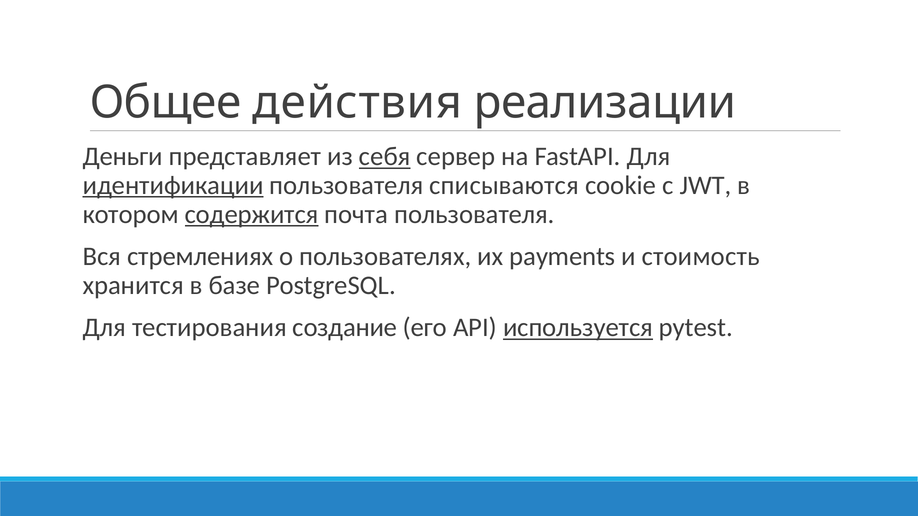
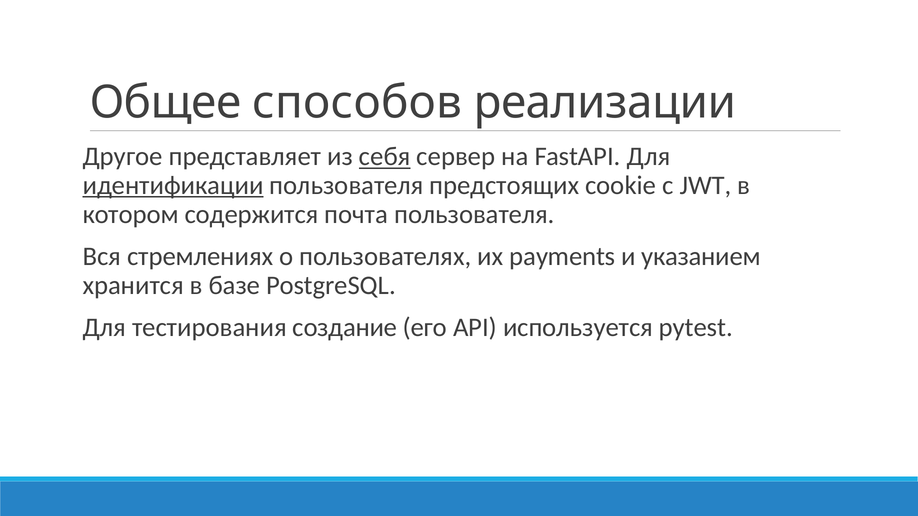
действия: действия -> способов
Деньги: Деньги -> Другое
списываются: списываются -> предстоящих
содержится underline: present -> none
стоимость: стоимость -> указанием
используется underline: present -> none
